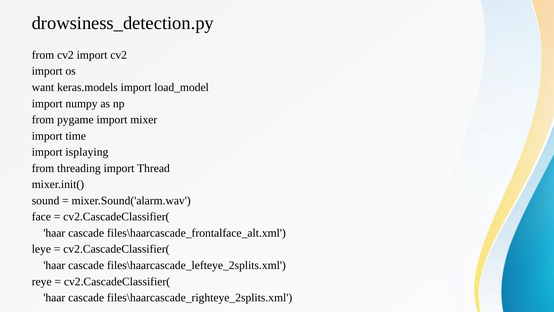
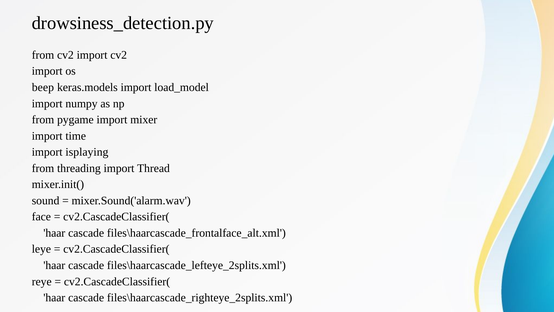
want: want -> beep
